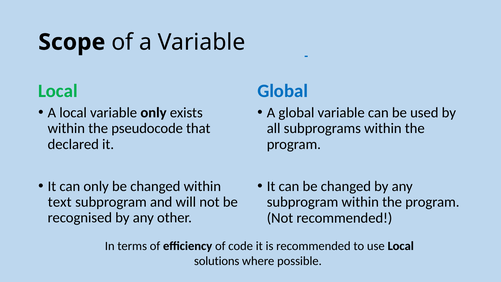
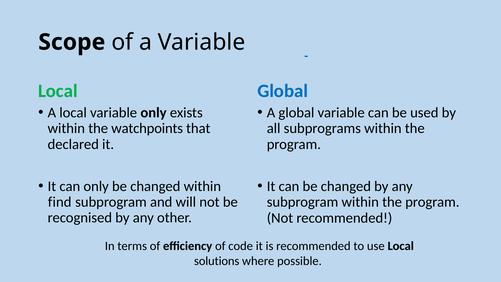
pseudocode: pseudocode -> watchpoints
text: text -> find
